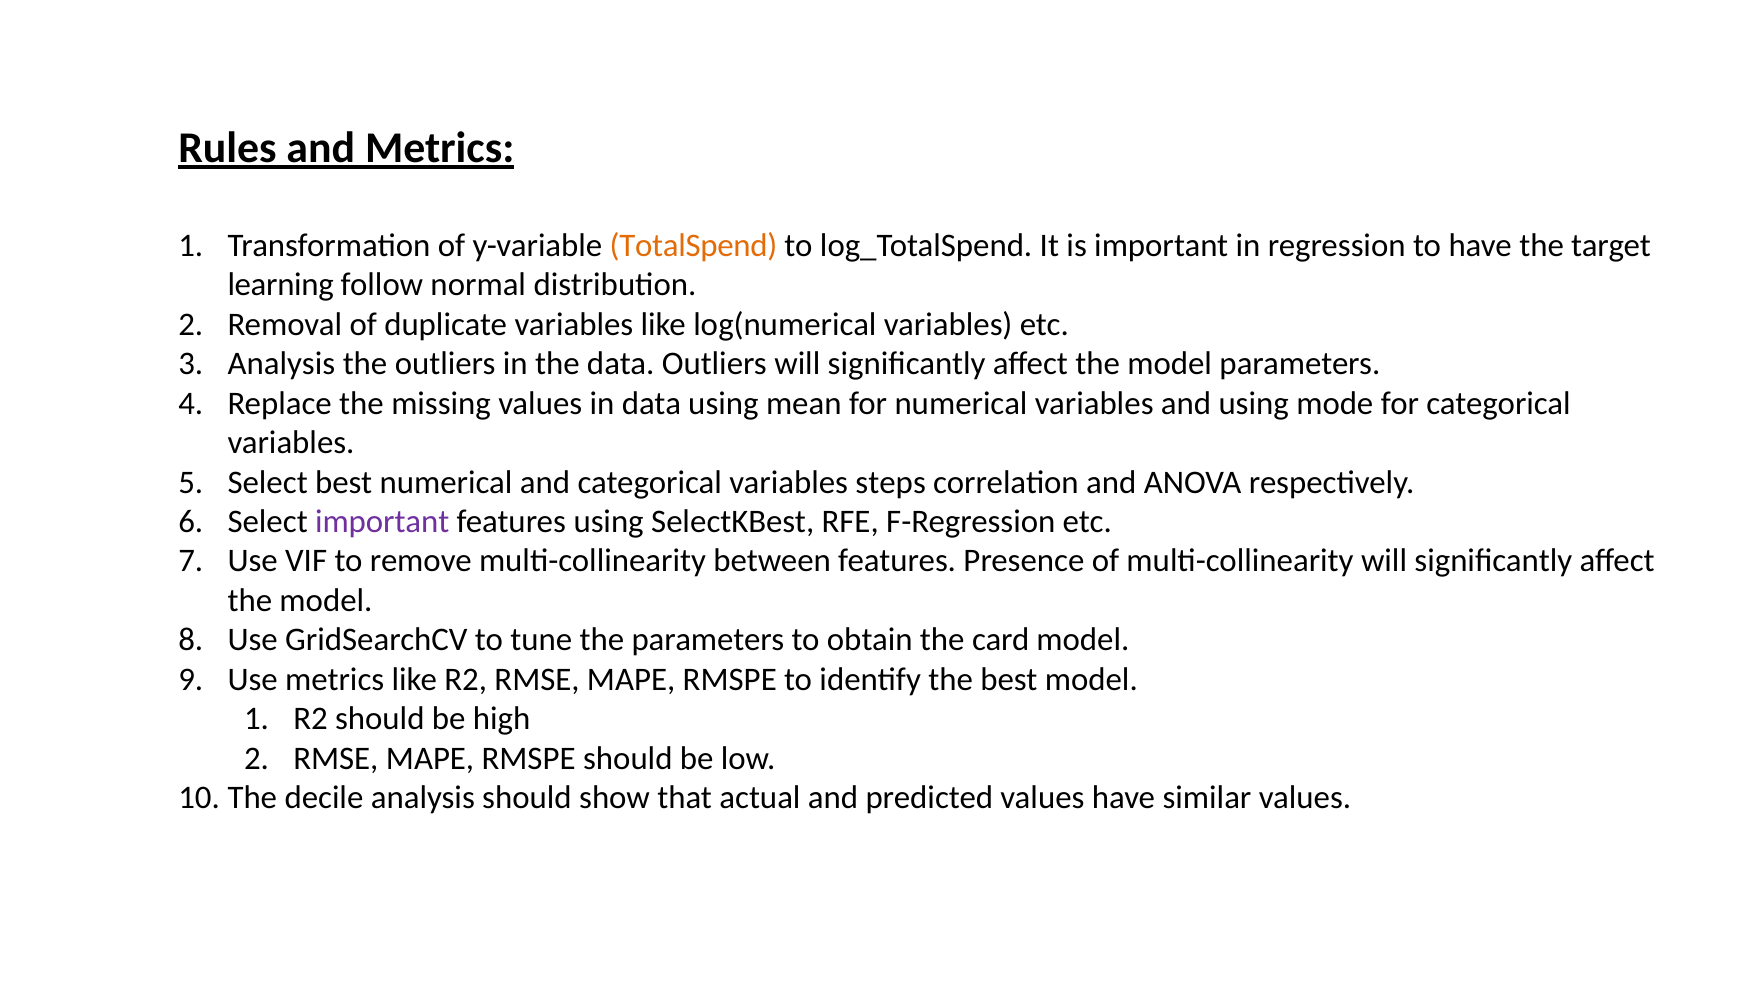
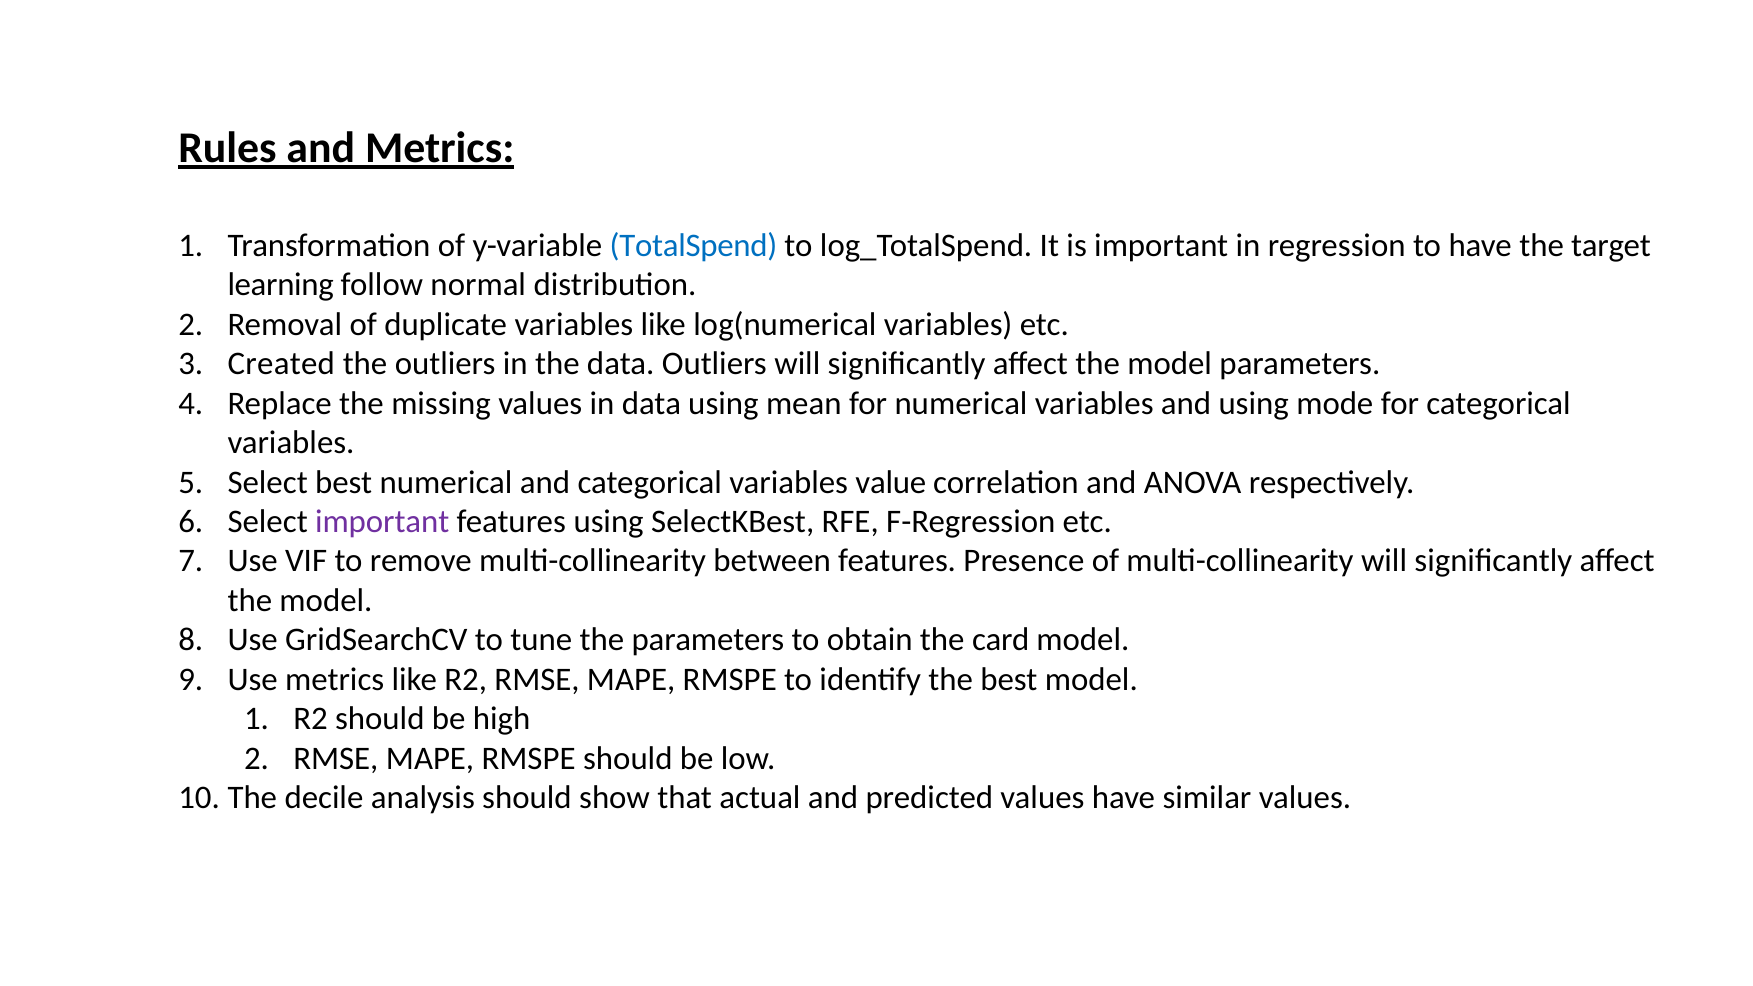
TotalSpend colour: orange -> blue
Analysis at (281, 364): Analysis -> Created
steps: steps -> value
